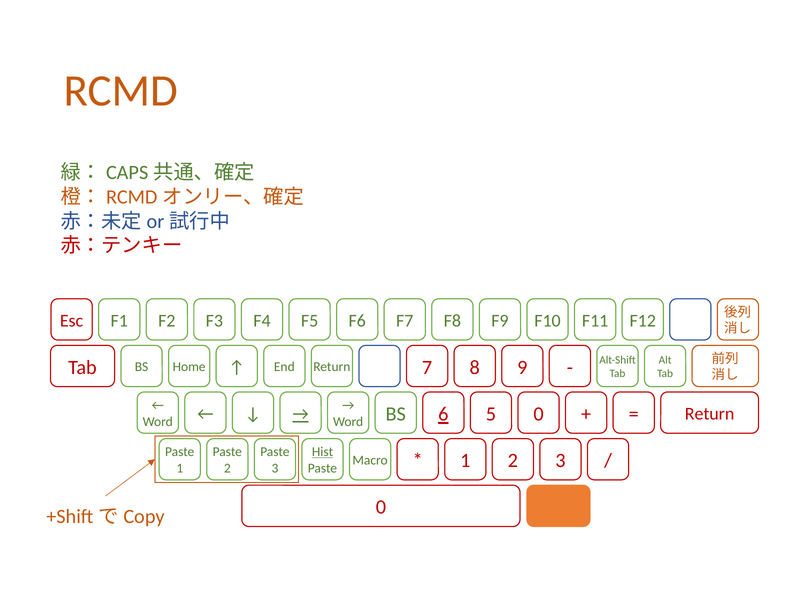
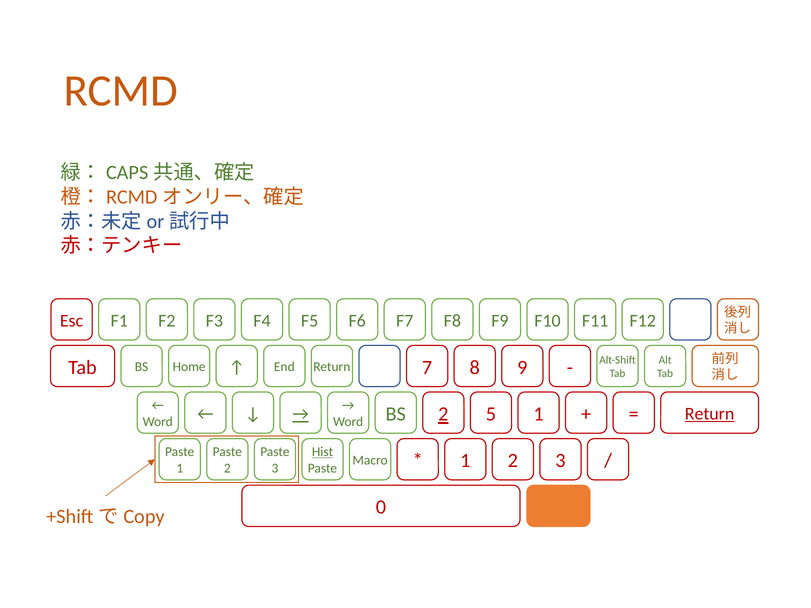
BS 6: 6 -> 2
5 0: 0 -> 1
Return at (710, 414) underline: none -> present
